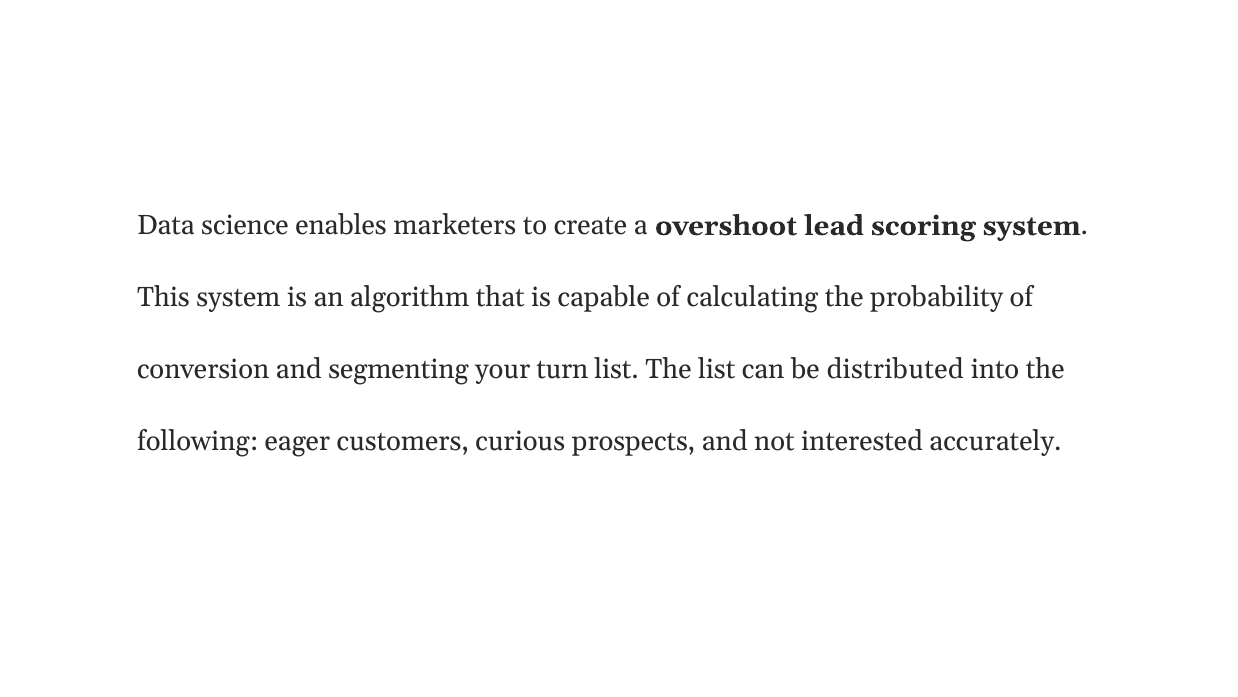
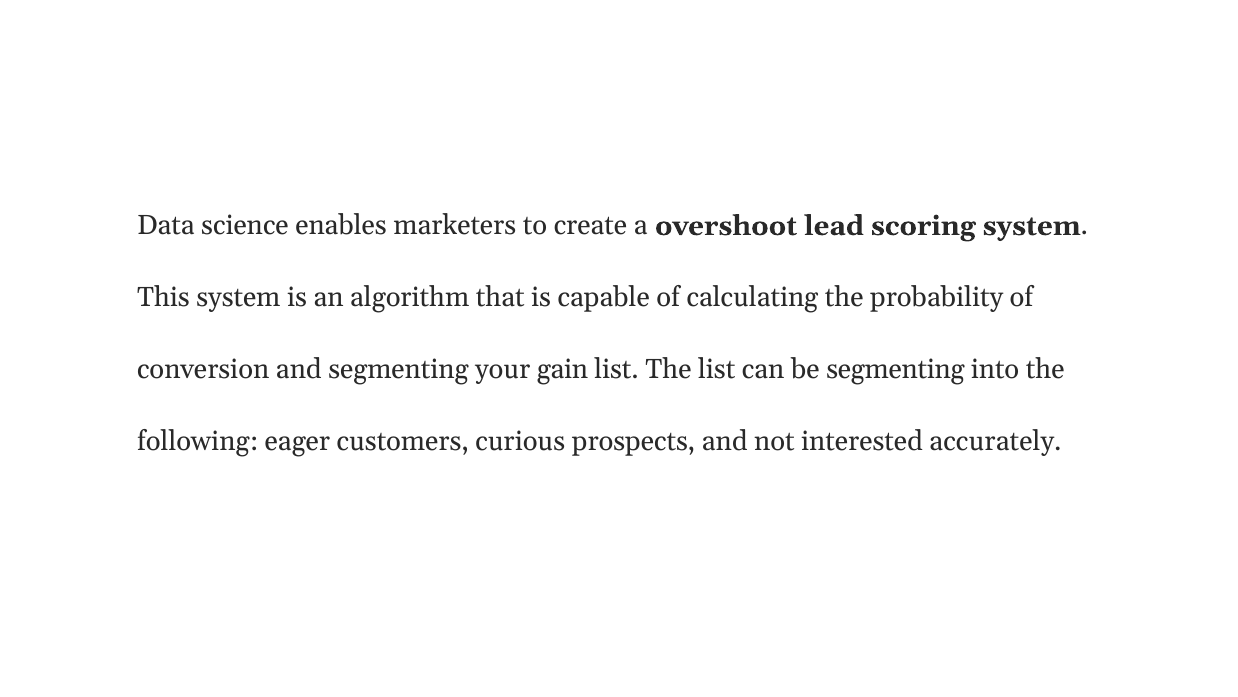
turn: turn -> gain
be distributed: distributed -> segmenting
